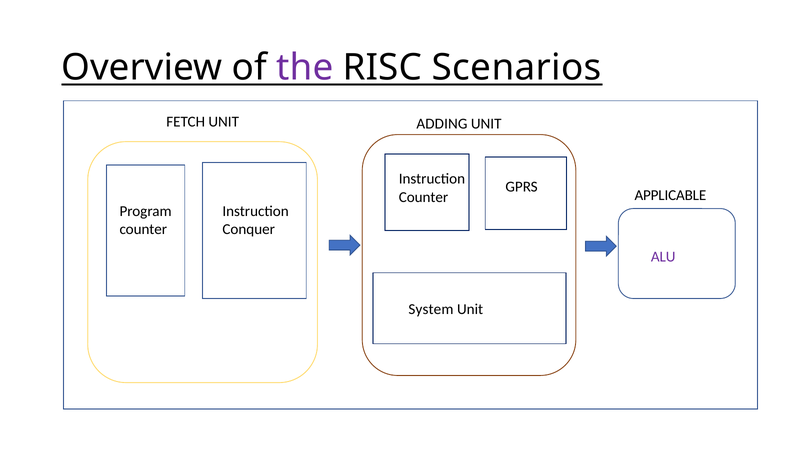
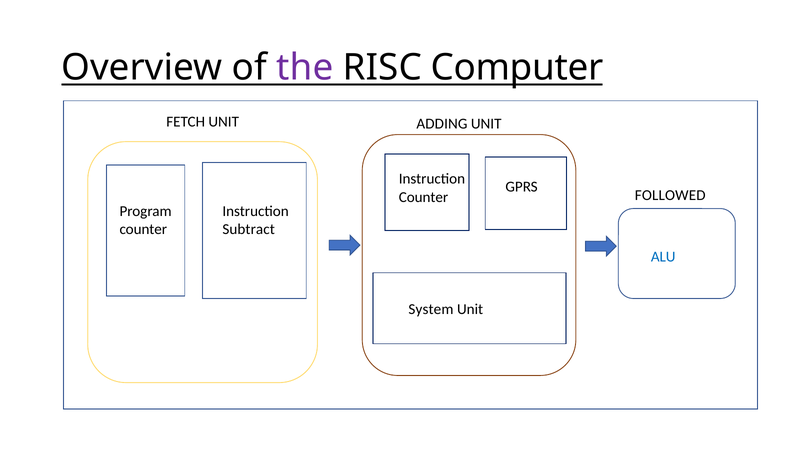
Scenarios: Scenarios -> Computer
APPLICABLE: APPLICABLE -> FOLLOWED
Conquer: Conquer -> Subtract
ALU colour: purple -> blue
